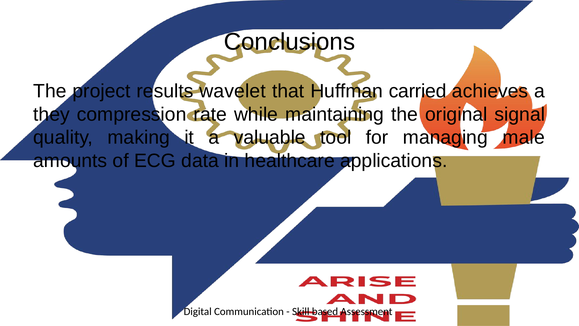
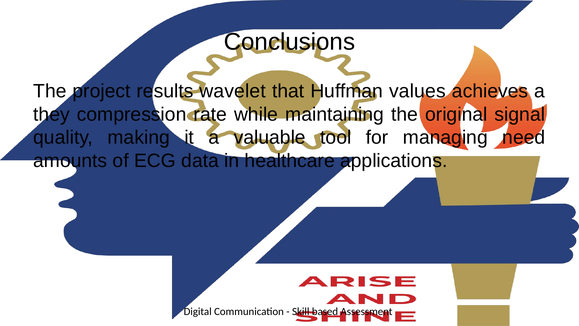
carried: carried -> values
male: male -> need
